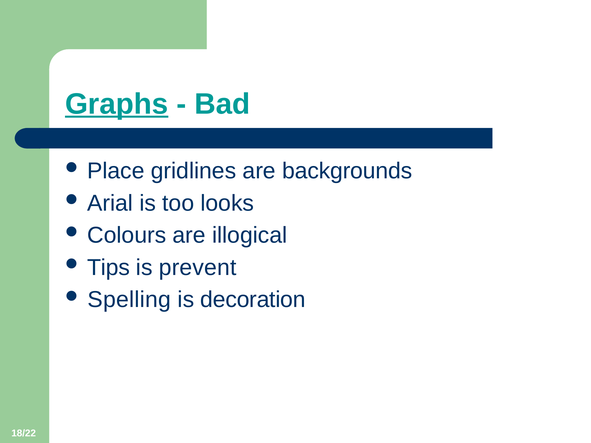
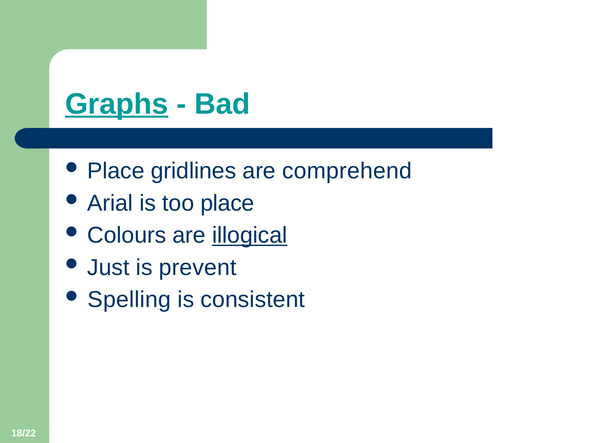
backgrounds: backgrounds -> comprehend
too looks: looks -> place
illogical underline: none -> present
Tips: Tips -> Just
decoration: decoration -> consistent
